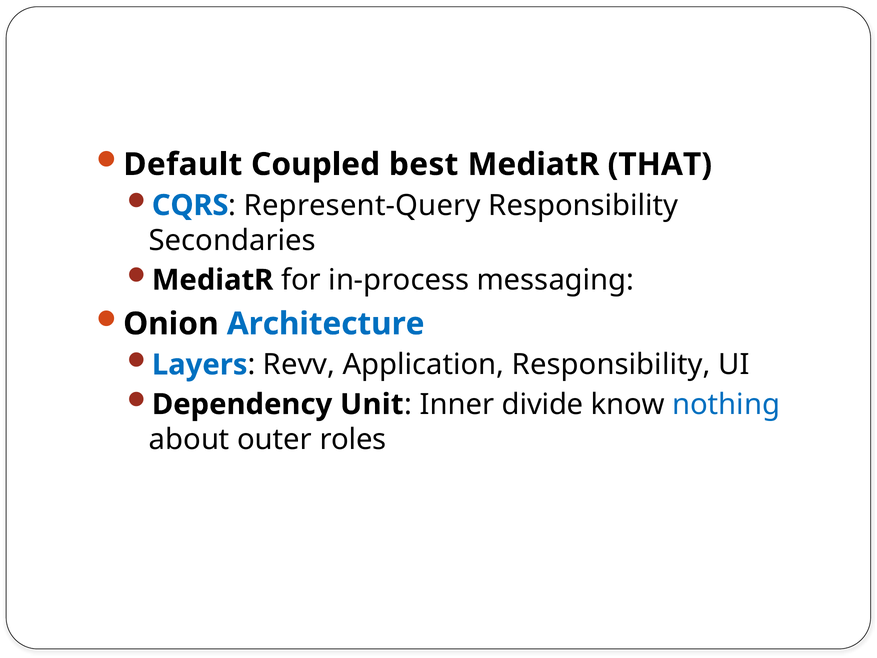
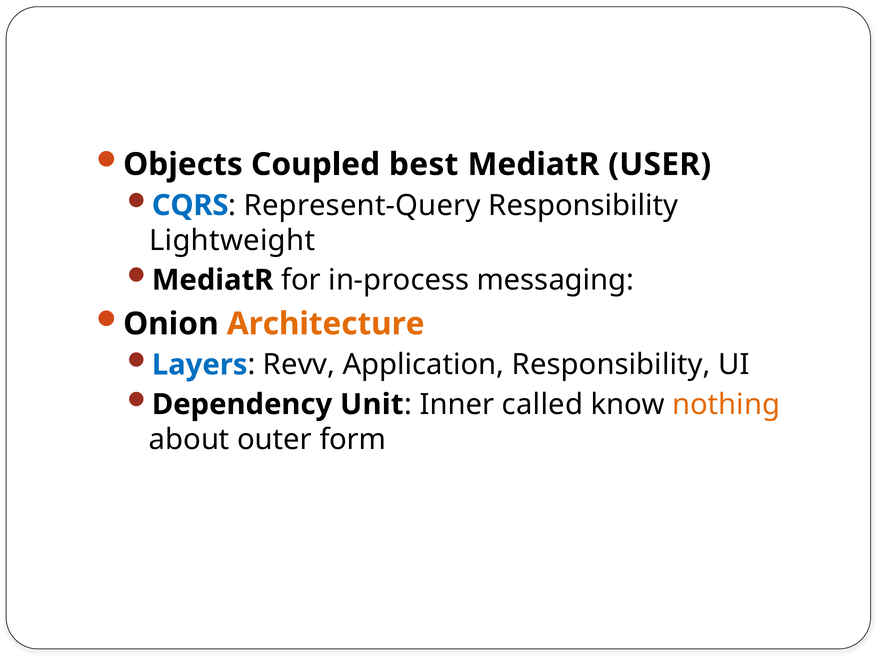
Default: Default -> Objects
THAT: THAT -> USER
Secondaries: Secondaries -> Lightweight
Architecture colour: blue -> orange
divide: divide -> called
nothing colour: blue -> orange
roles: roles -> form
